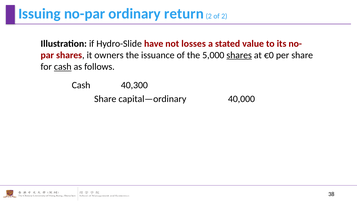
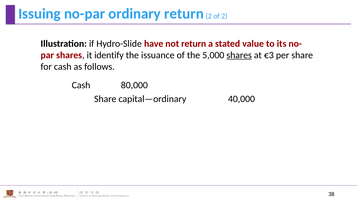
not losses: losses -> return
owners: owners -> identify
€0: €0 -> €3
cash at (63, 67) underline: present -> none
40,300: 40,300 -> 80,000
